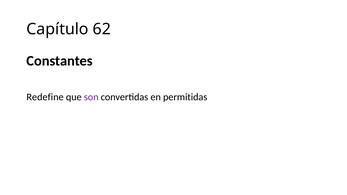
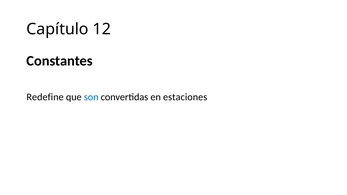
62: 62 -> 12
son colour: purple -> blue
permitidas: permitidas -> estaciones
